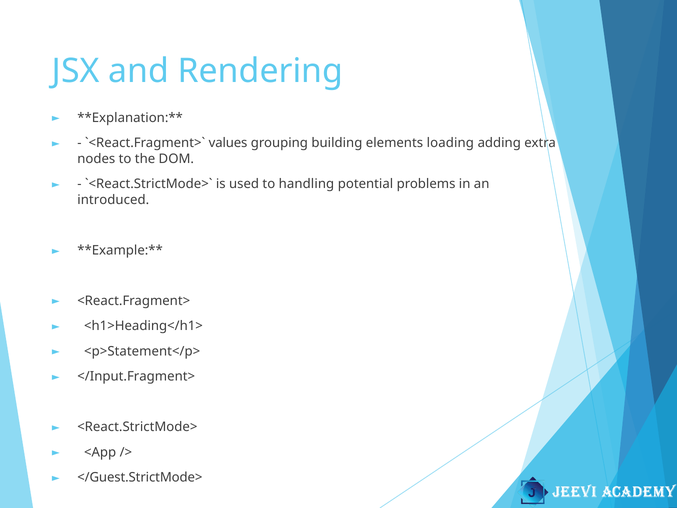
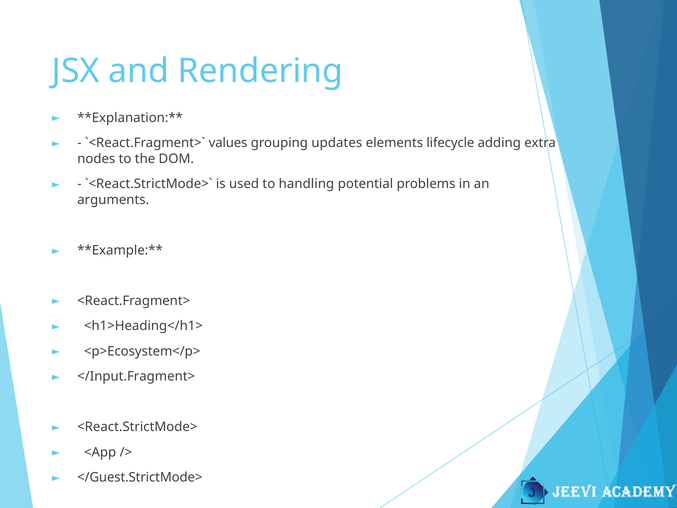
building: building -> updates
loading: loading -> lifecycle
introduced: introduced -> arguments
<p>Statement</p>: <p>Statement</p> -> <p>Ecosystem</p>
